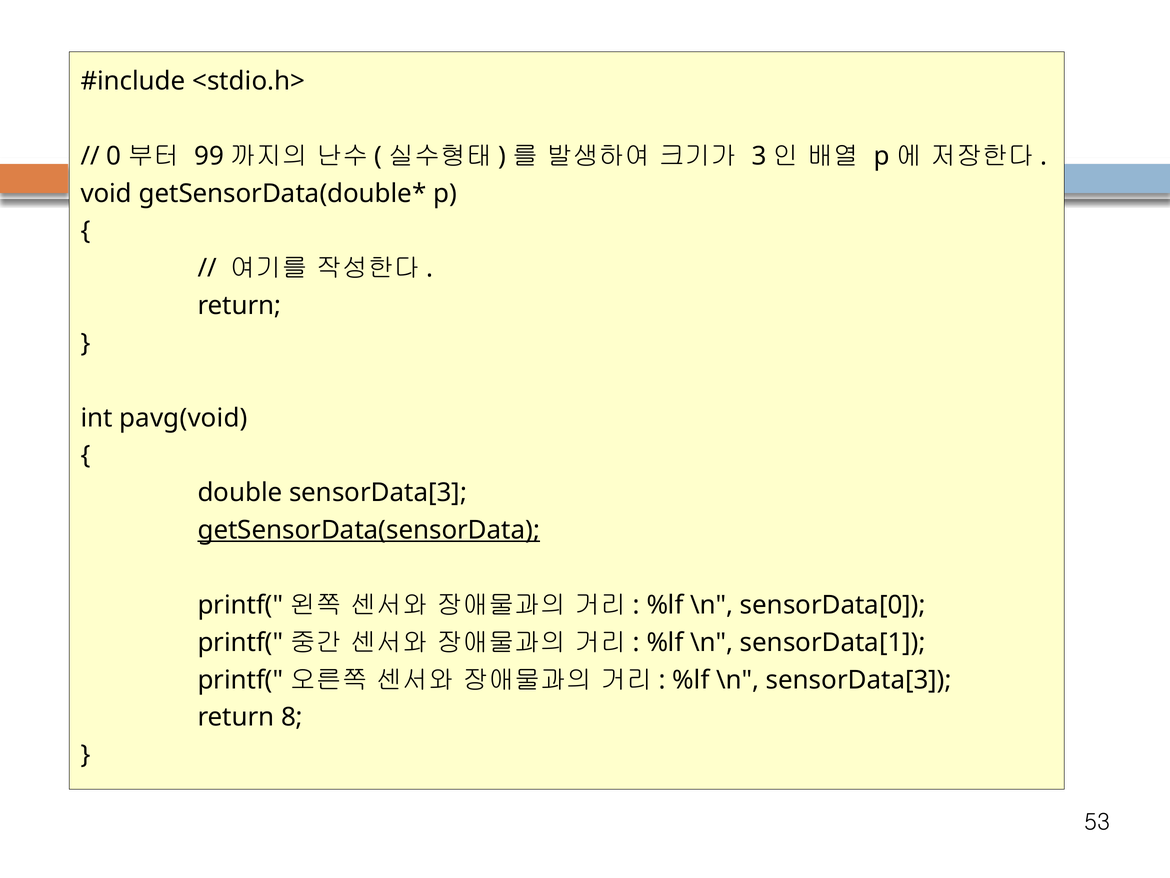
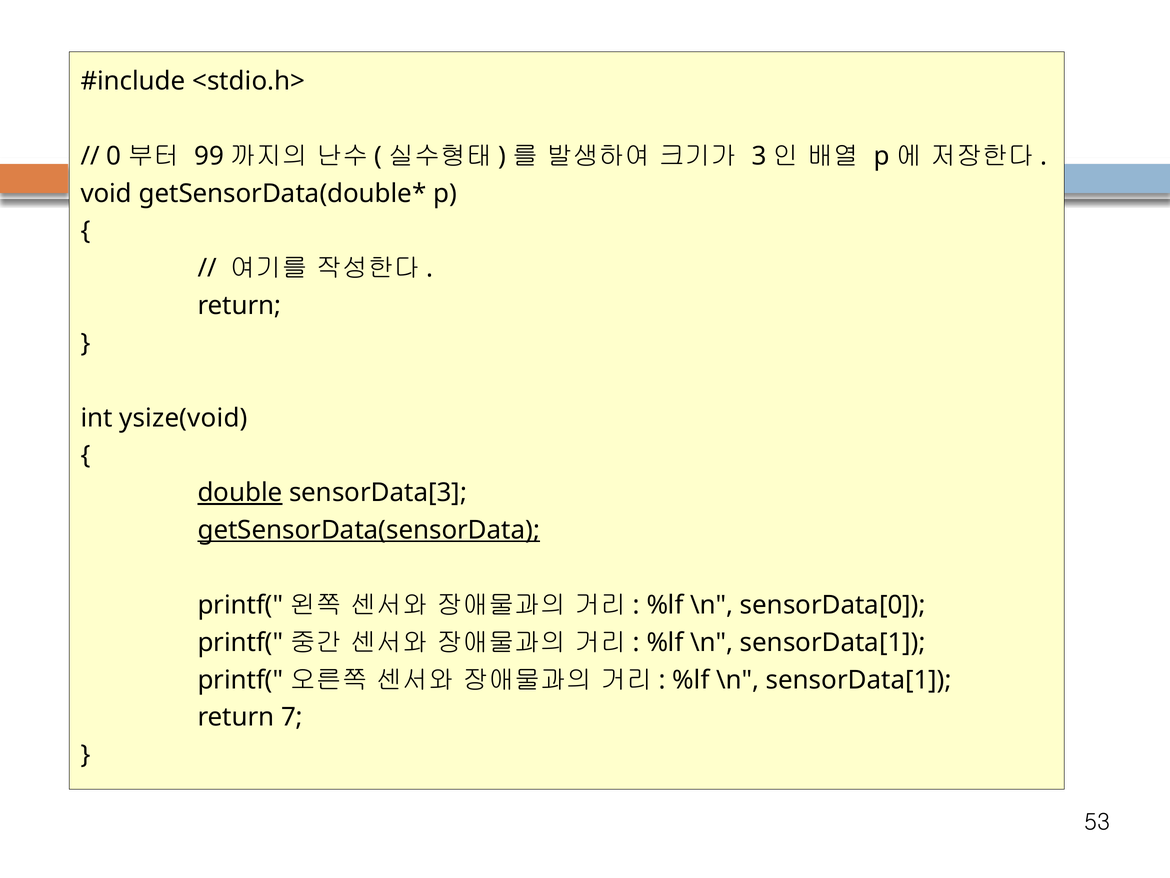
pavg(void: pavg(void -> ysize(void
double underline: none -> present
sensorData[3 at (859, 680): sensorData[3 -> sensorData[1
8: 8 -> 7
